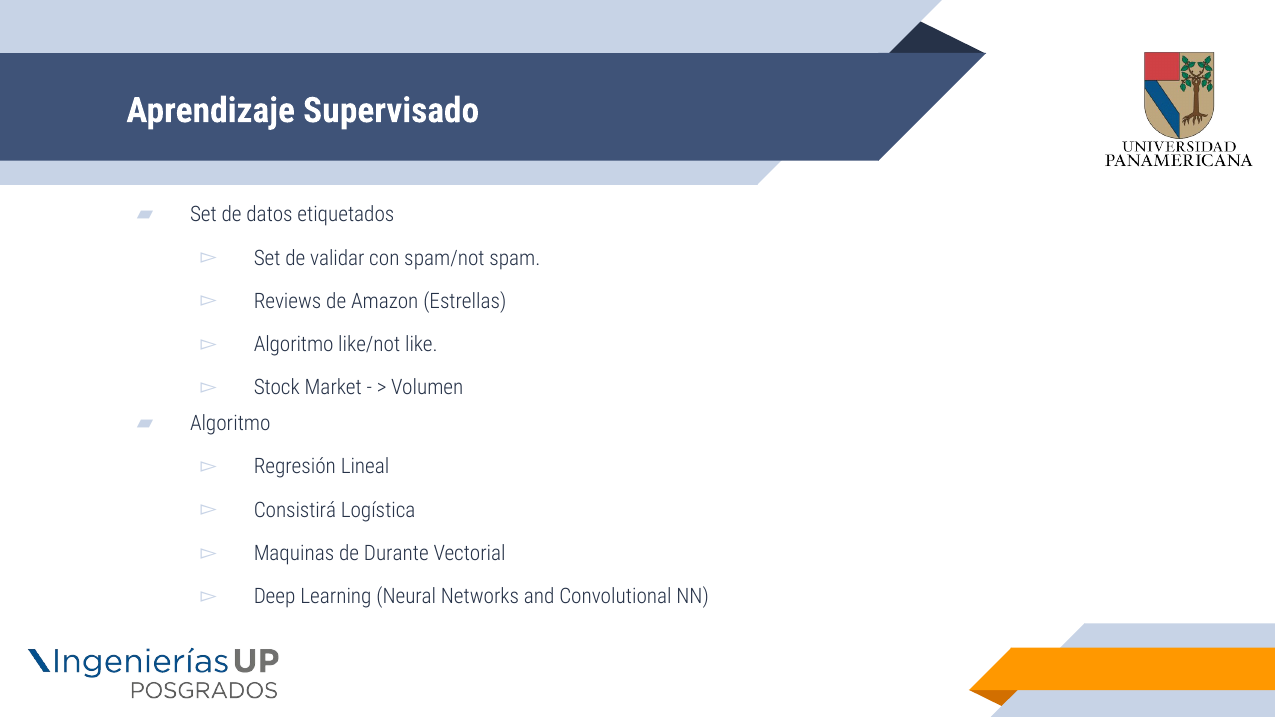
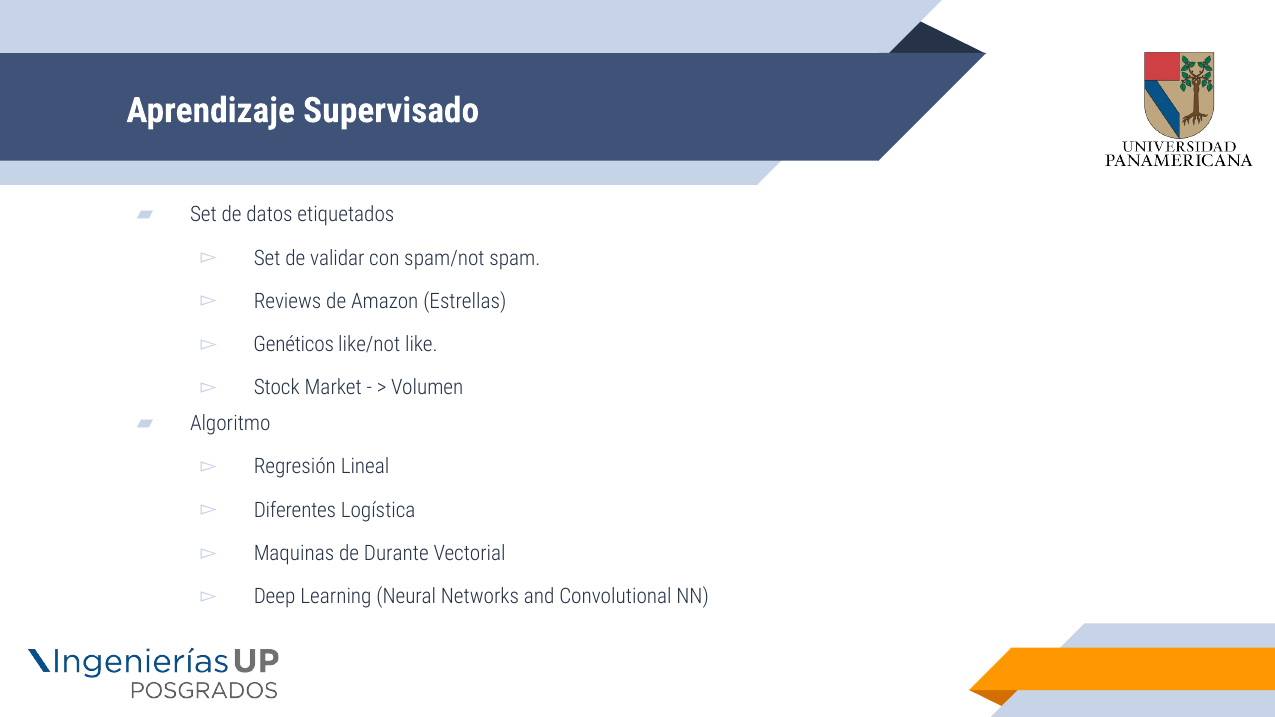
Algoritmo at (294, 345): Algoritmo -> Genéticos
Consistirá: Consistirá -> Diferentes
